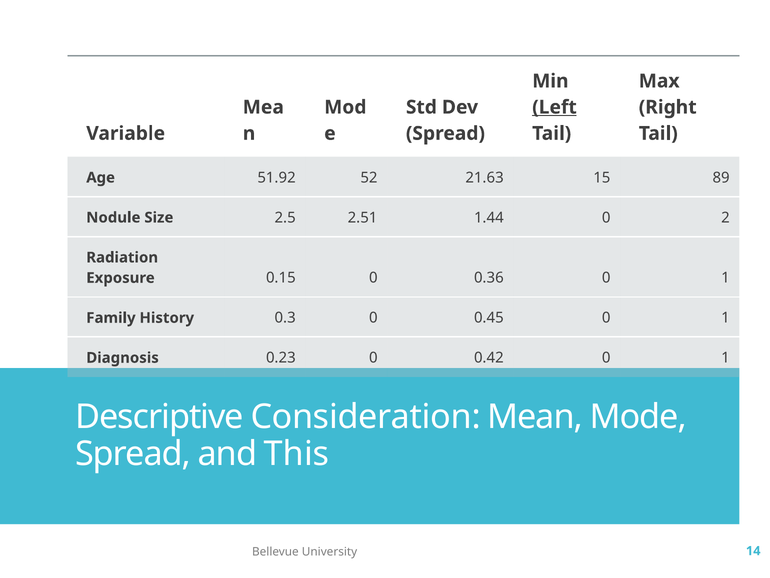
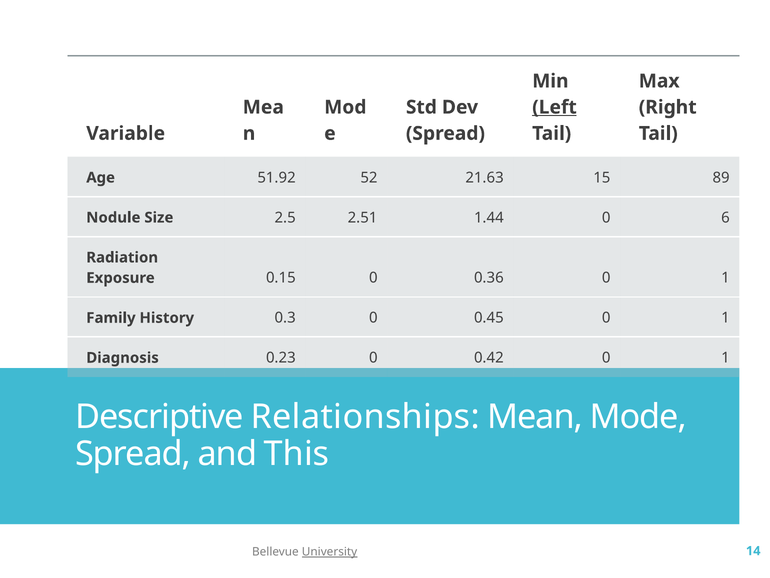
2: 2 -> 6
Consideration: Consideration -> Relationships
University underline: none -> present
